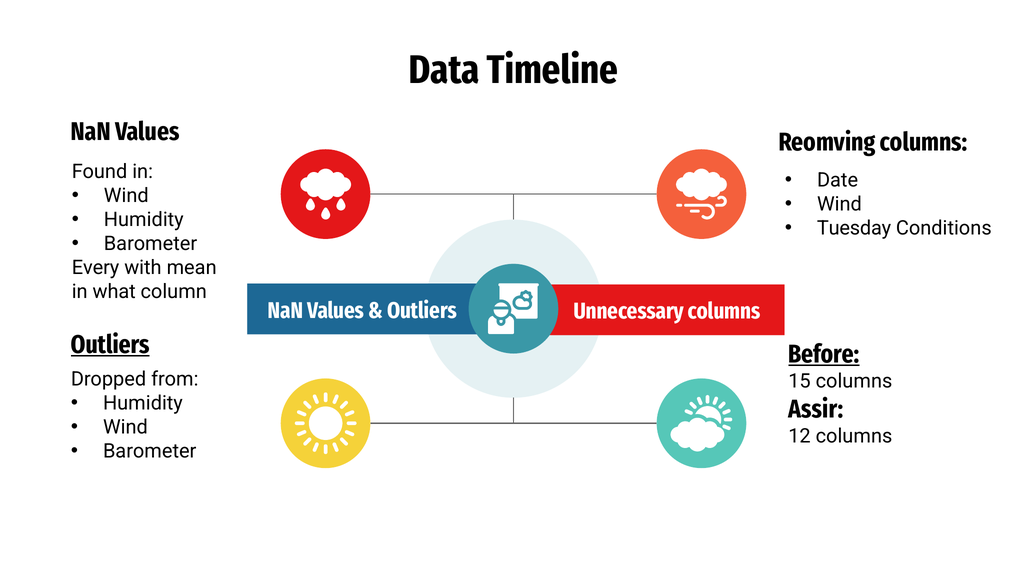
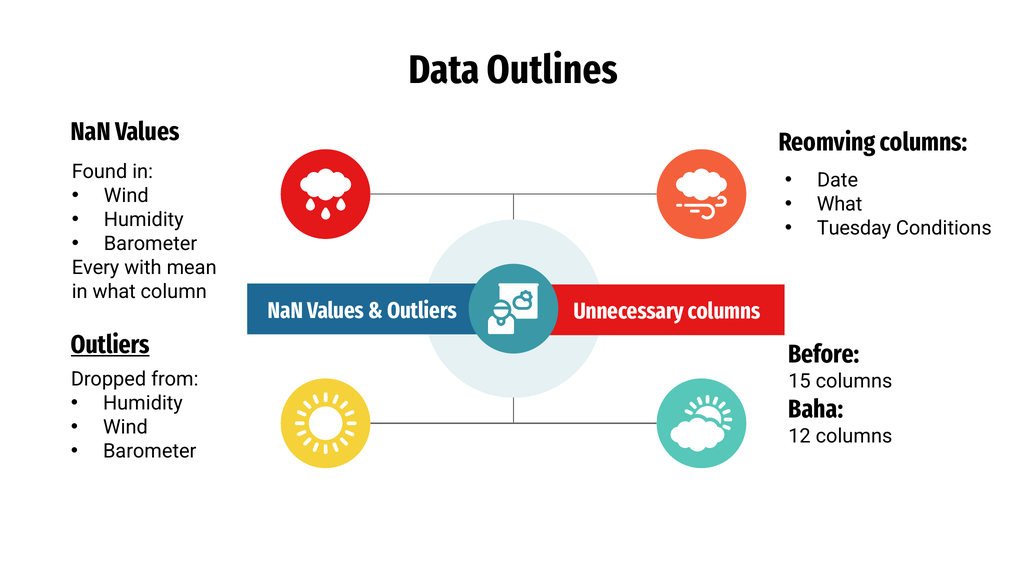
Timeline: Timeline -> Outlines
Wind at (839, 204): Wind -> What
Before underline: present -> none
Assir: Assir -> Baha
